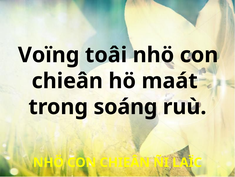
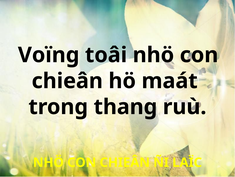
soáng: soáng -> thang
